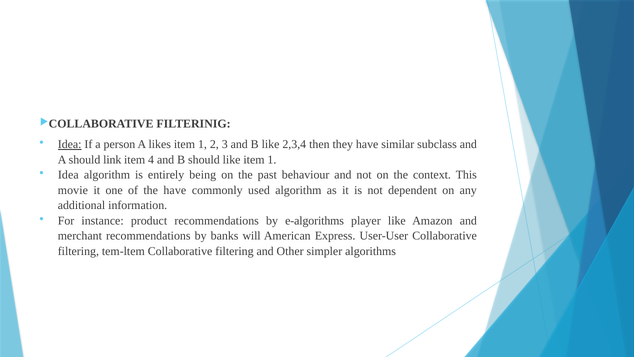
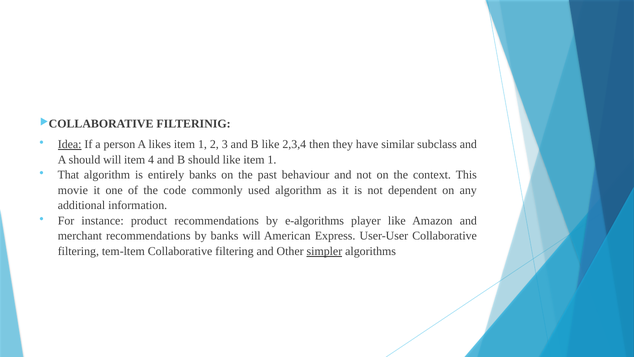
should link: link -> will
Idea at (68, 175): Idea -> That
entirely being: being -> banks
the have: have -> code
simpler underline: none -> present
